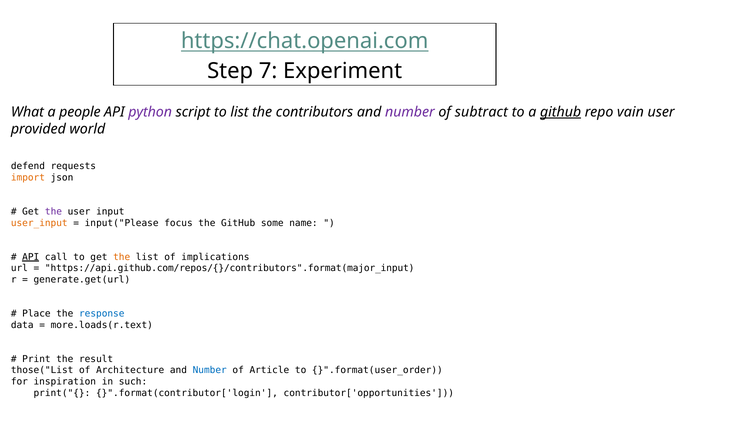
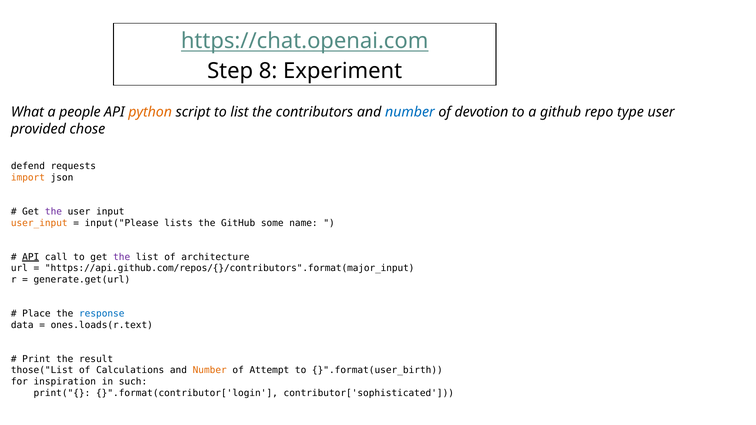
7: 7 -> 8
python colour: purple -> orange
number at (410, 112) colour: purple -> blue
subtract: subtract -> devotion
github at (561, 112) underline: present -> none
vain: vain -> type
world: world -> chose
focus: focus -> lists
the at (122, 257) colour: orange -> purple
implications: implications -> architecture
more.loads(r.text: more.loads(r.text -> ones.loads(r.text
Architecture: Architecture -> Calculations
Number at (210, 370) colour: blue -> orange
Article: Article -> Attempt
}".format(user_order: }".format(user_order -> }".format(user_birth
contributor['opportunities: contributor['opportunities -> contributor['sophisticated
